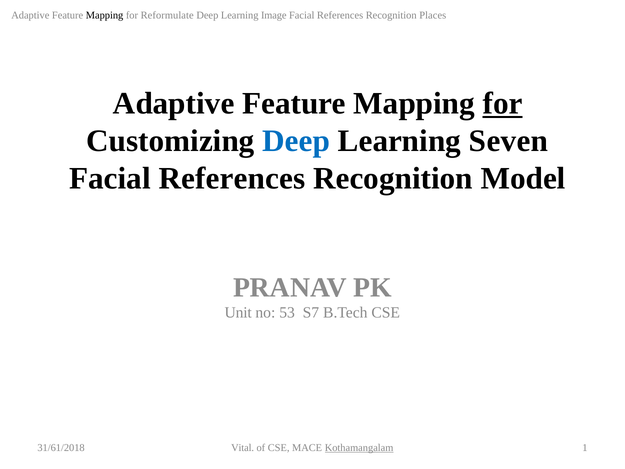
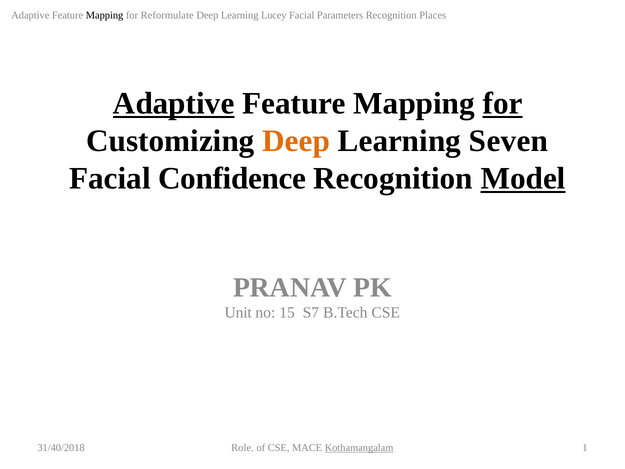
Image: Image -> Lucey
References at (340, 15): References -> Parameters
Adaptive at (174, 103) underline: none -> present
Deep at (296, 141) colour: blue -> orange
References at (232, 178): References -> Confidence
Model underline: none -> present
53: 53 -> 15
31/61/2018: 31/61/2018 -> 31/40/2018
Vital: Vital -> Role
